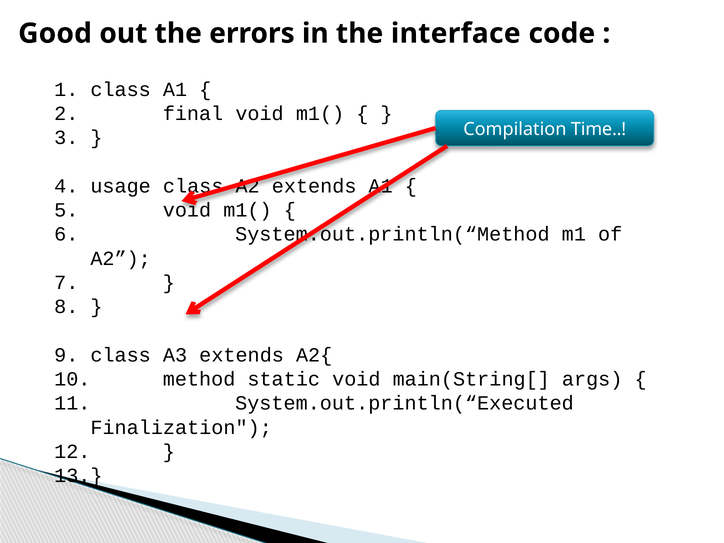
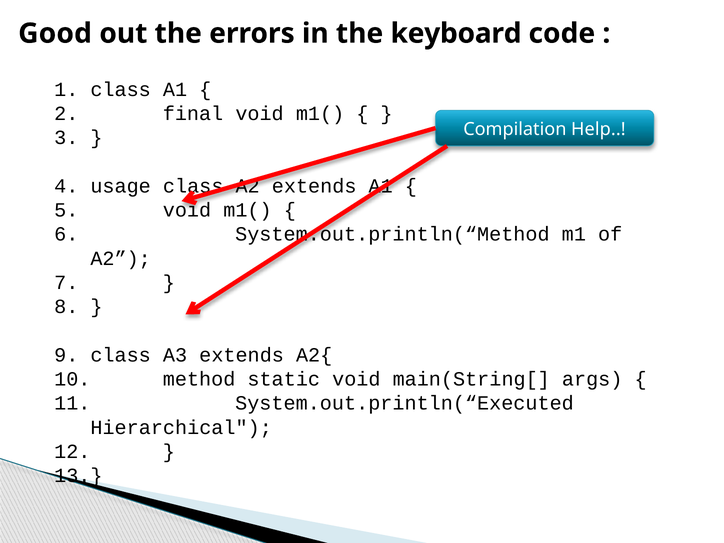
interface: interface -> keyboard
Time: Time -> Help
Finalization: Finalization -> Hierarchical
